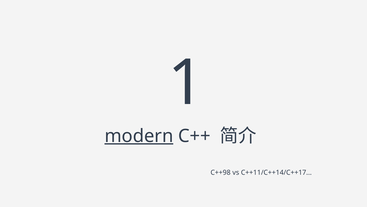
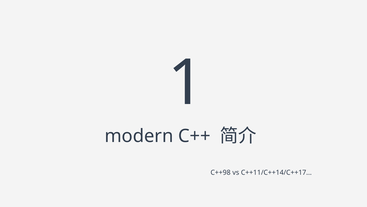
modern underline: present -> none
